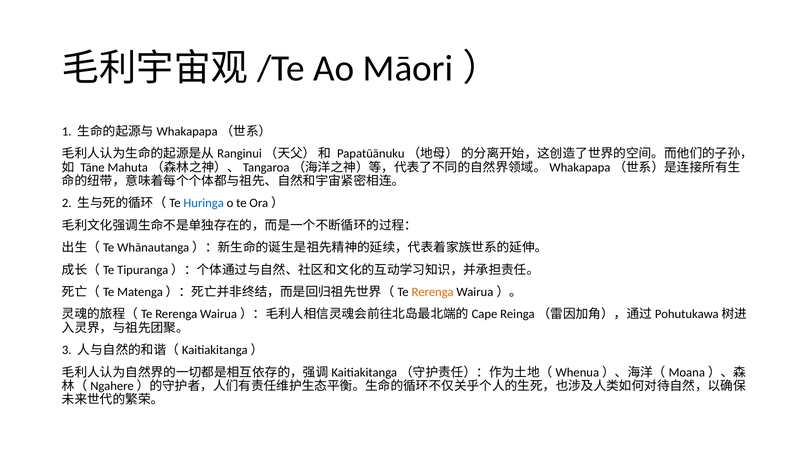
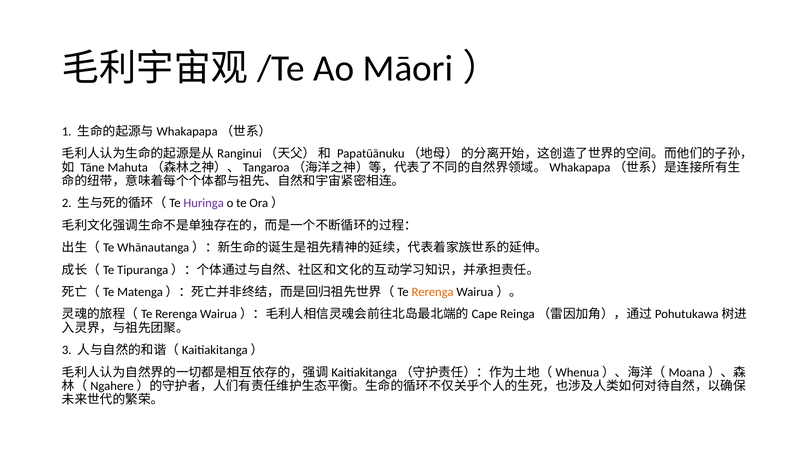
Huringa colour: blue -> purple
